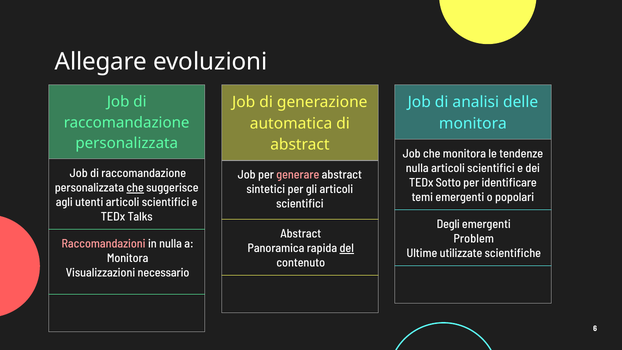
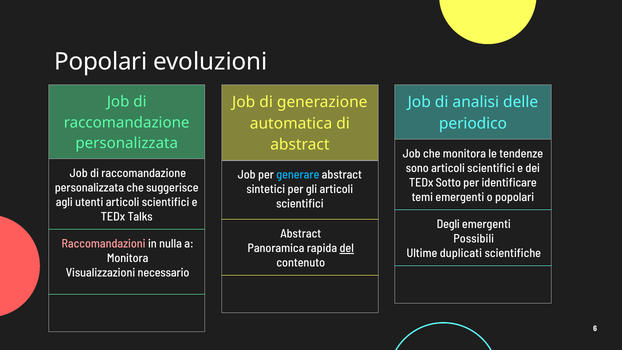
Allegare at (101, 62): Allegare -> Popolari
monitora at (473, 123): monitora -> periodico
nulla at (417, 168): nulla -> sono
generare colour: pink -> light blue
che at (135, 188) underline: present -> none
Problem: Problem -> Possibili
utilizzate: utilizzate -> duplicati
